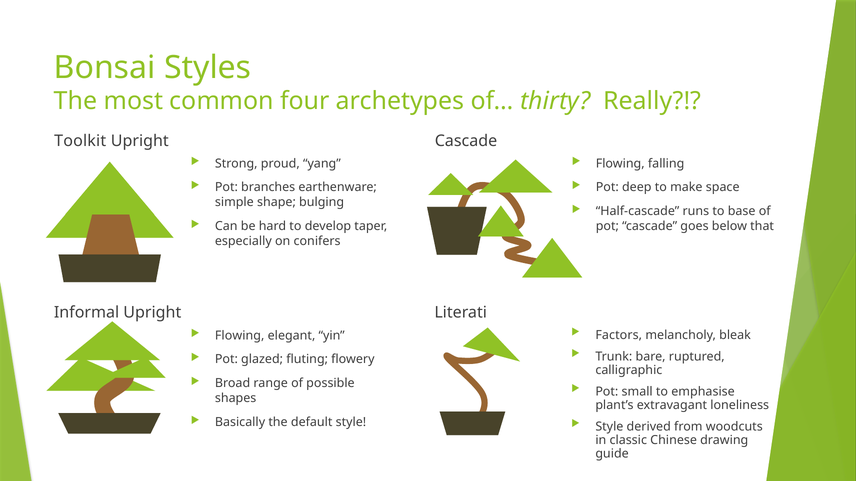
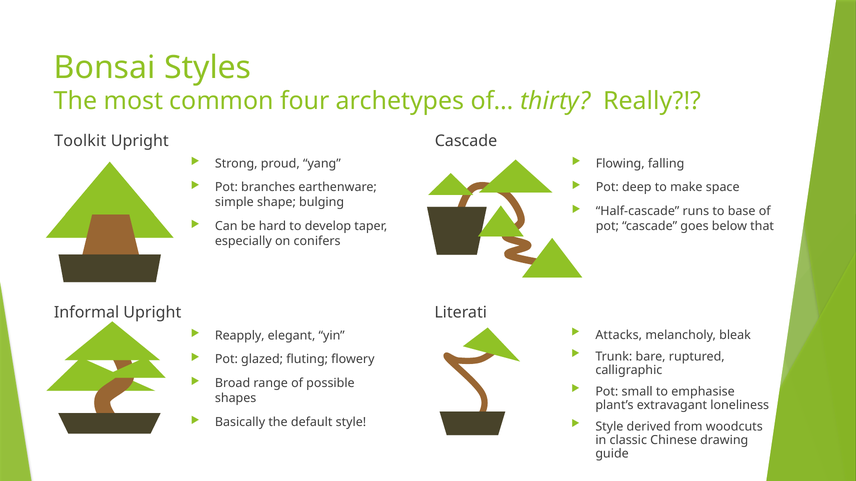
Factors: Factors -> Attacks
Flowing at (240, 336): Flowing -> Reapply
